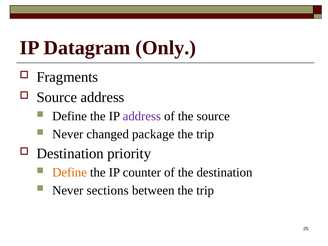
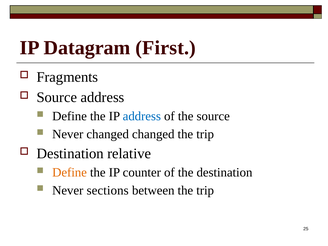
Only: Only -> First
address at (142, 116) colour: purple -> blue
changed package: package -> changed
priority: priority -> relative
